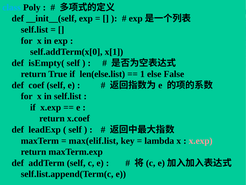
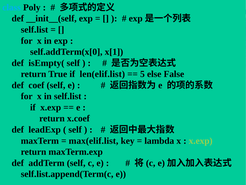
len(else.list: len(else.list -> len(elif.list
1: 1 -> 5
x.exp at (201, 140) colour: pink -> light green
